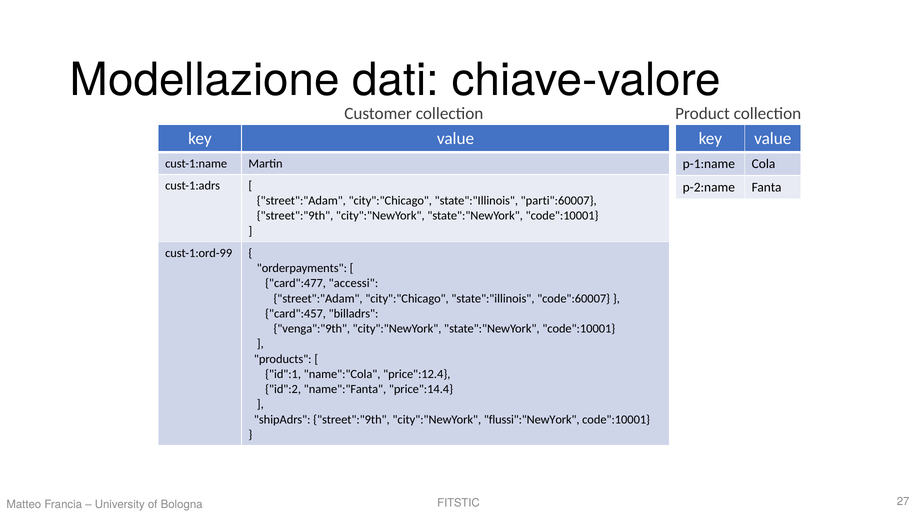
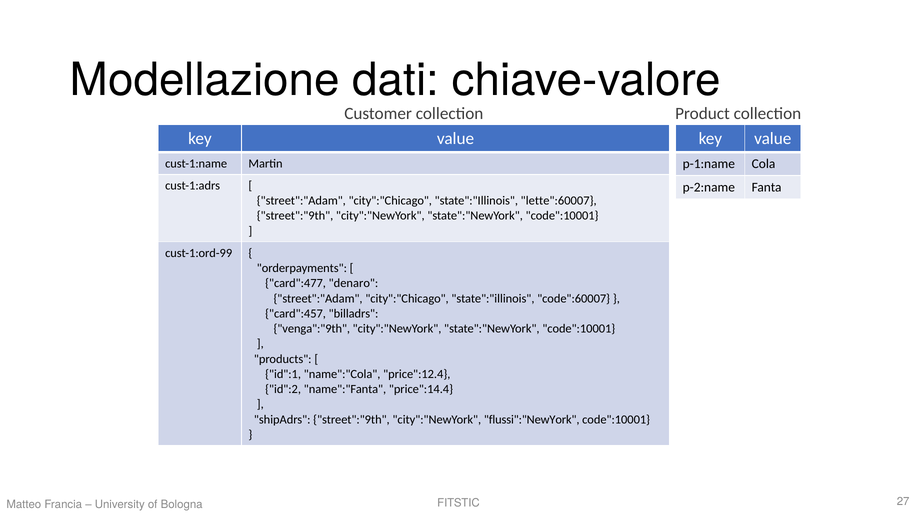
parti":60007: parti":60007 -> lette":60007
accessi: accessi -> denaro
